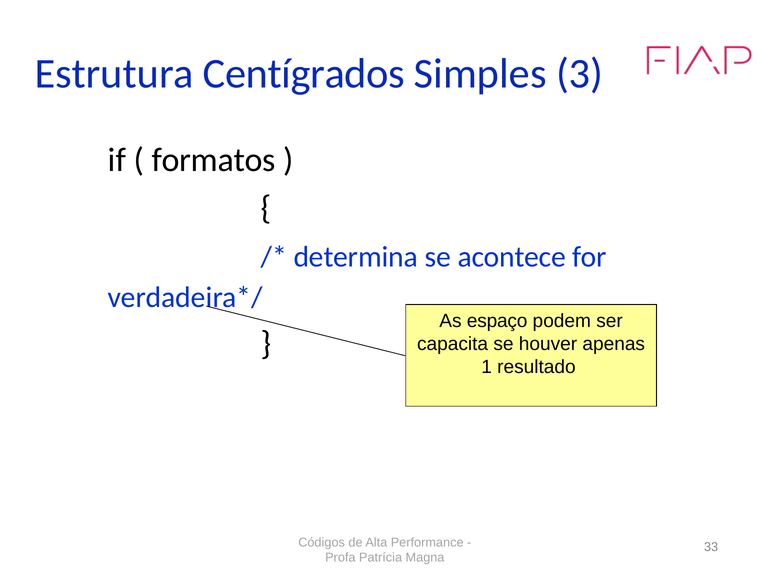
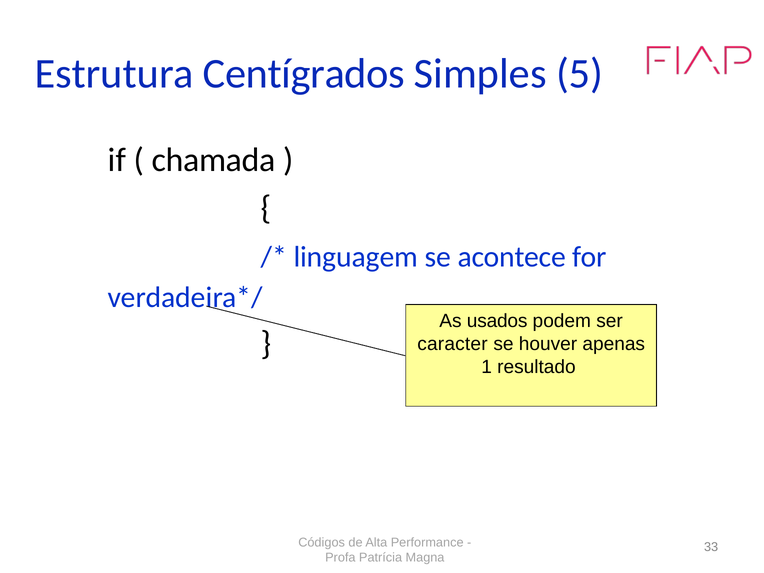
3: 3 -> 5
formatos: formatos -> chamada
determina: determina -> linguagem
espaço: espaço -> usados
capacita: capacita -> caracter
